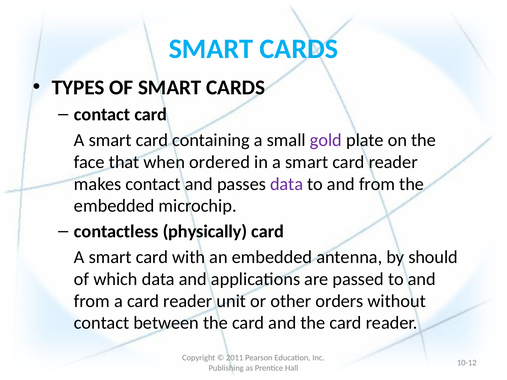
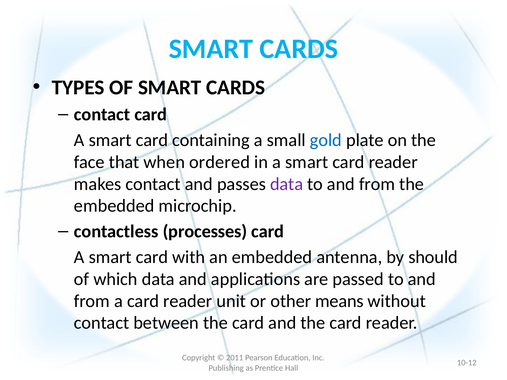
gold colour: purple -> blue
physically: physically -> processes
orders: orders -> means
